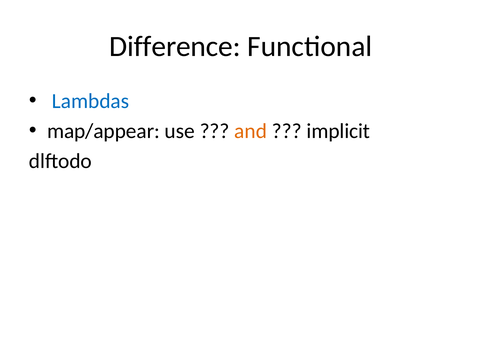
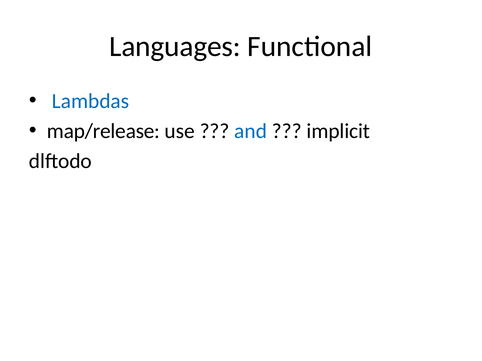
Difference: Difference -> Languages
map/appear: map/appear -> map/release
and colour: orange -> blue
